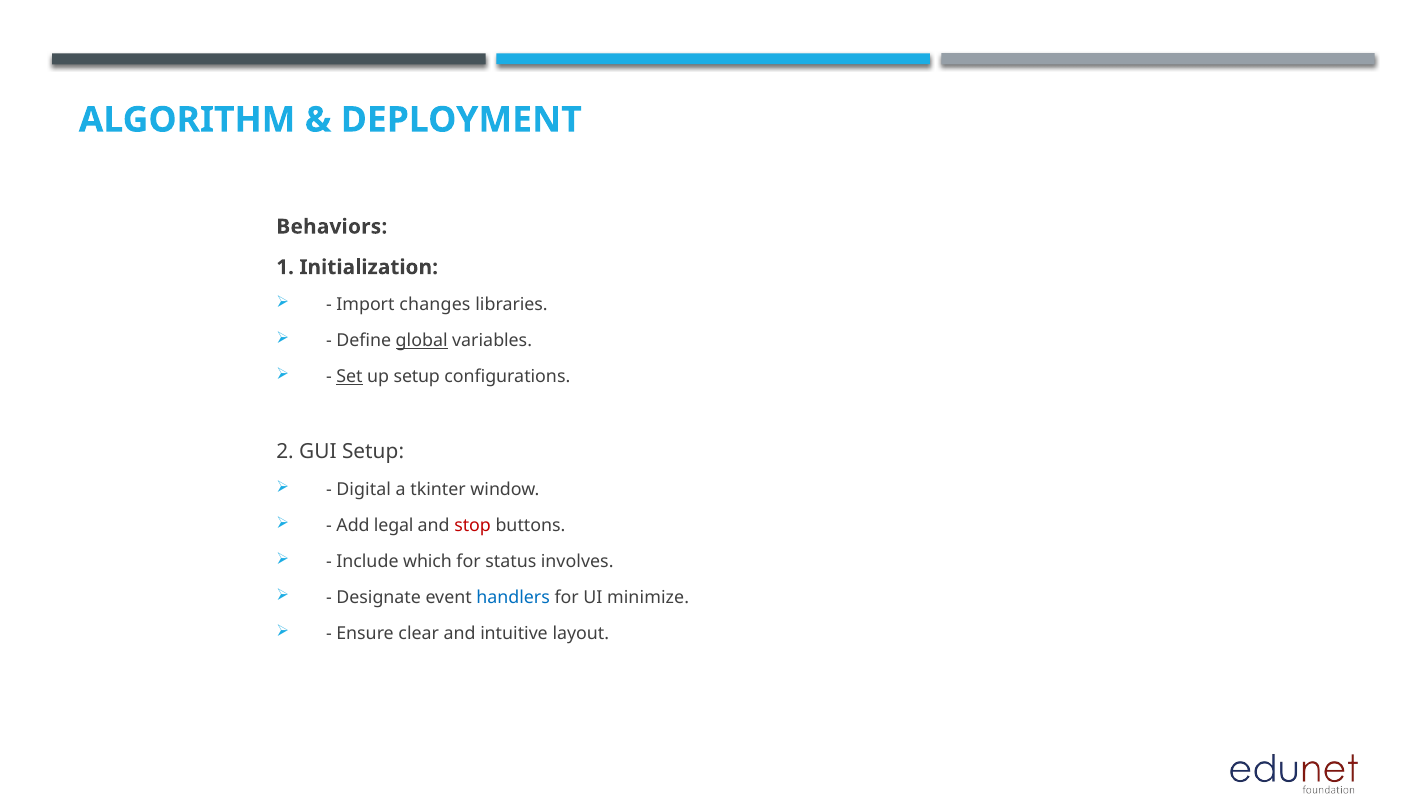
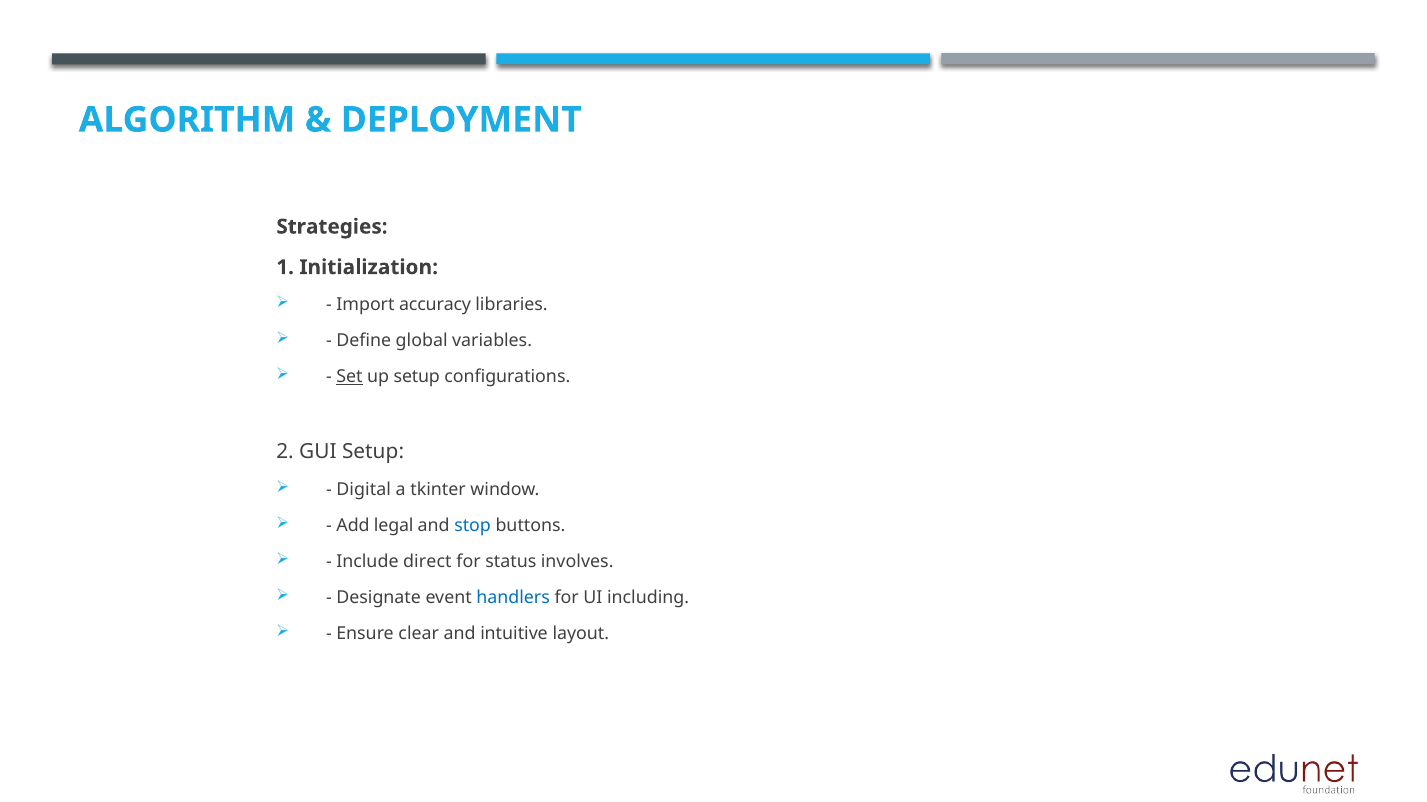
Behaviors: Behaviors -> Strategies
changes: changes -> accuracy
global underline: present -> none
stop colour: red -> blue
which: which -> direct
minimize: minimize -> including
